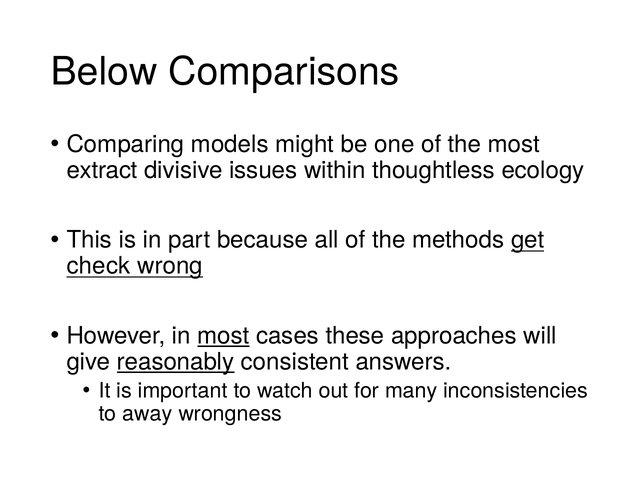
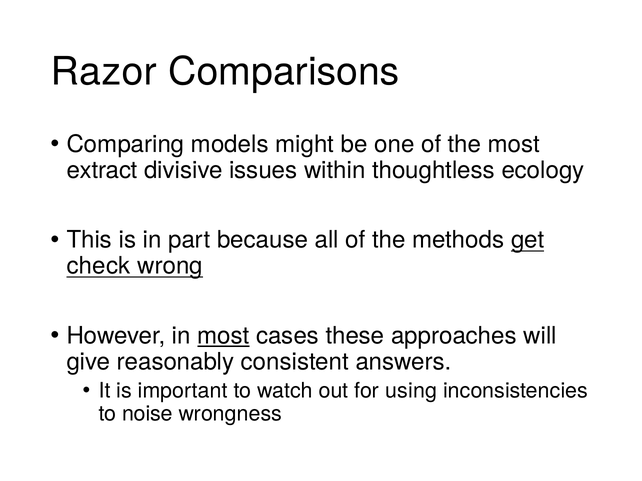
Below: Below -> Razor
reasonably underline: present -> none
many: many -> using
away: away -> noise
